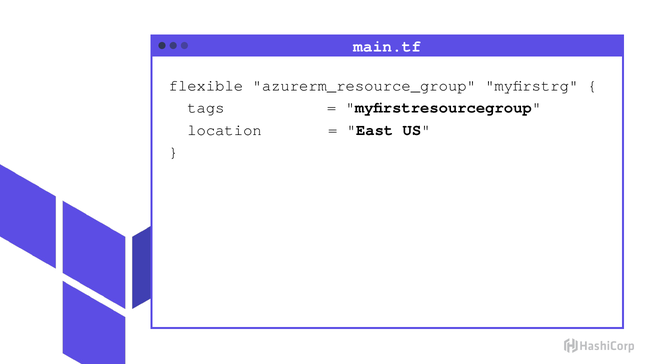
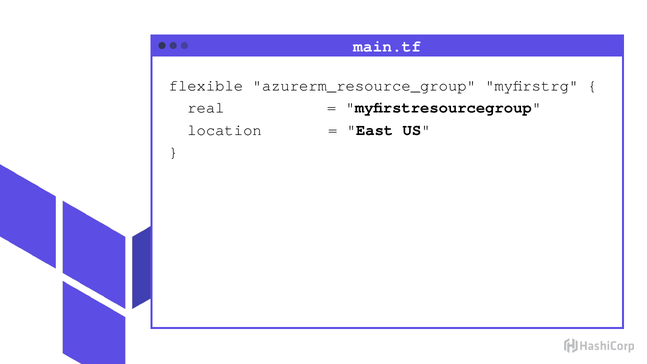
tags: tags -> real
